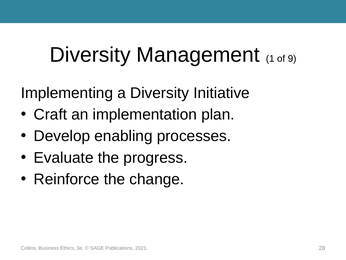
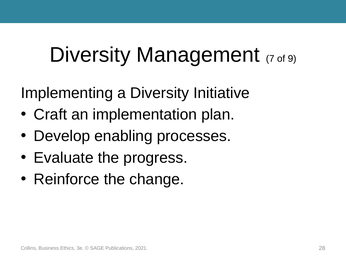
1: 1 -> 7
